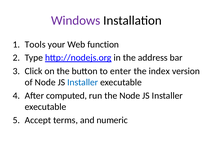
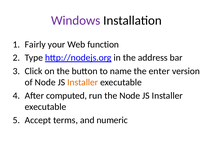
Tools: Tools -> Fairly
enter: enter -> name
index: index -> enter
Installer at (83, 83) colour: blue -> orange
